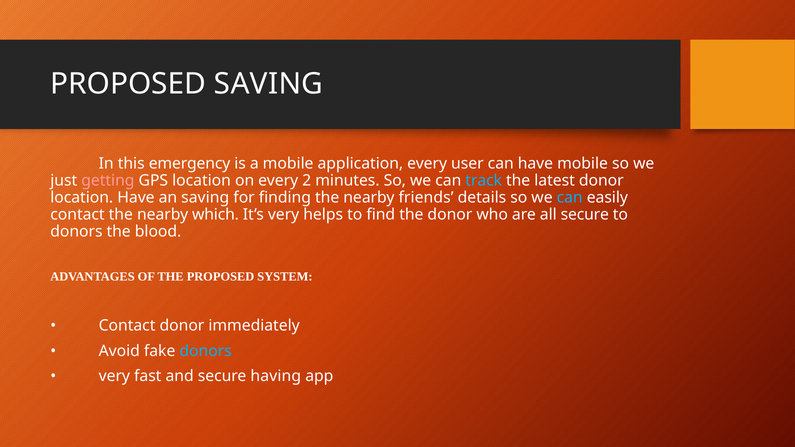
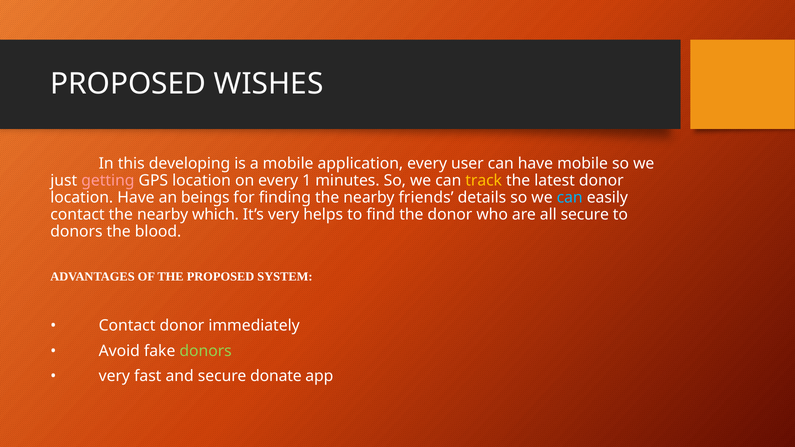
PROPOSED SAVING: SAVING -> WISHES
emergency: emergency -> developing
2: 2 -> 1
track colour: light blue -> yellow
an saving: saving -> beings
donors at (206, 351) colour: light blue -> light green
having: having -> donate
